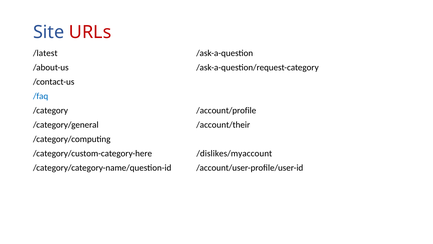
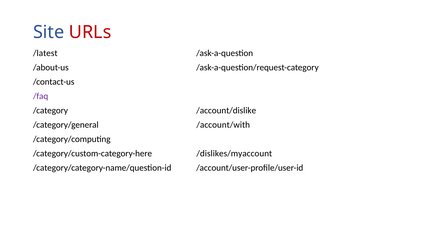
/faq colour: blue -> purple
/account/profile: /account/profile -> /account/dislike
/account/their: /account/their -> /account/with
